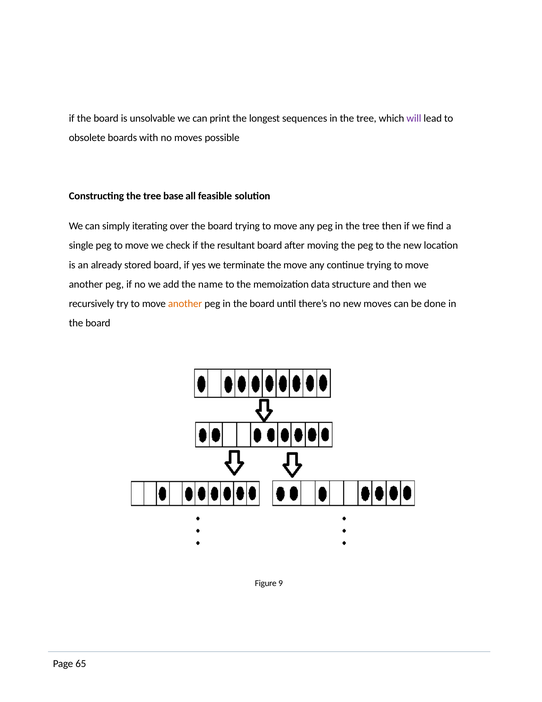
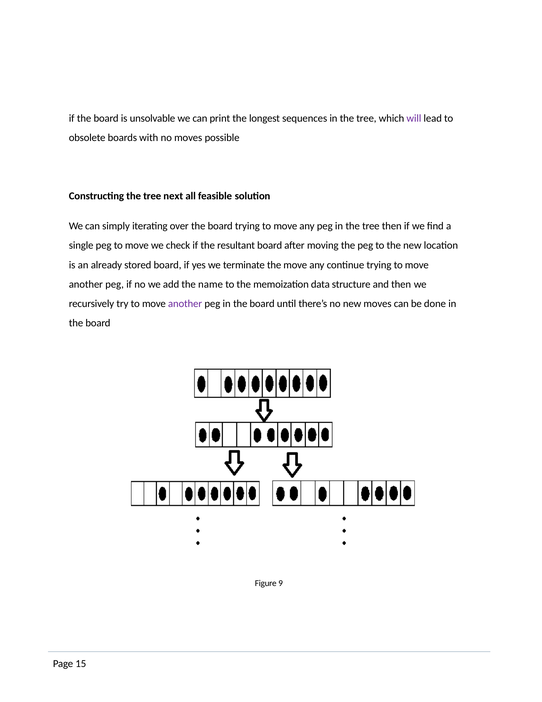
base: base -> next
another at (185, 303) colour: orange -> purple
65: 65 -> 15
